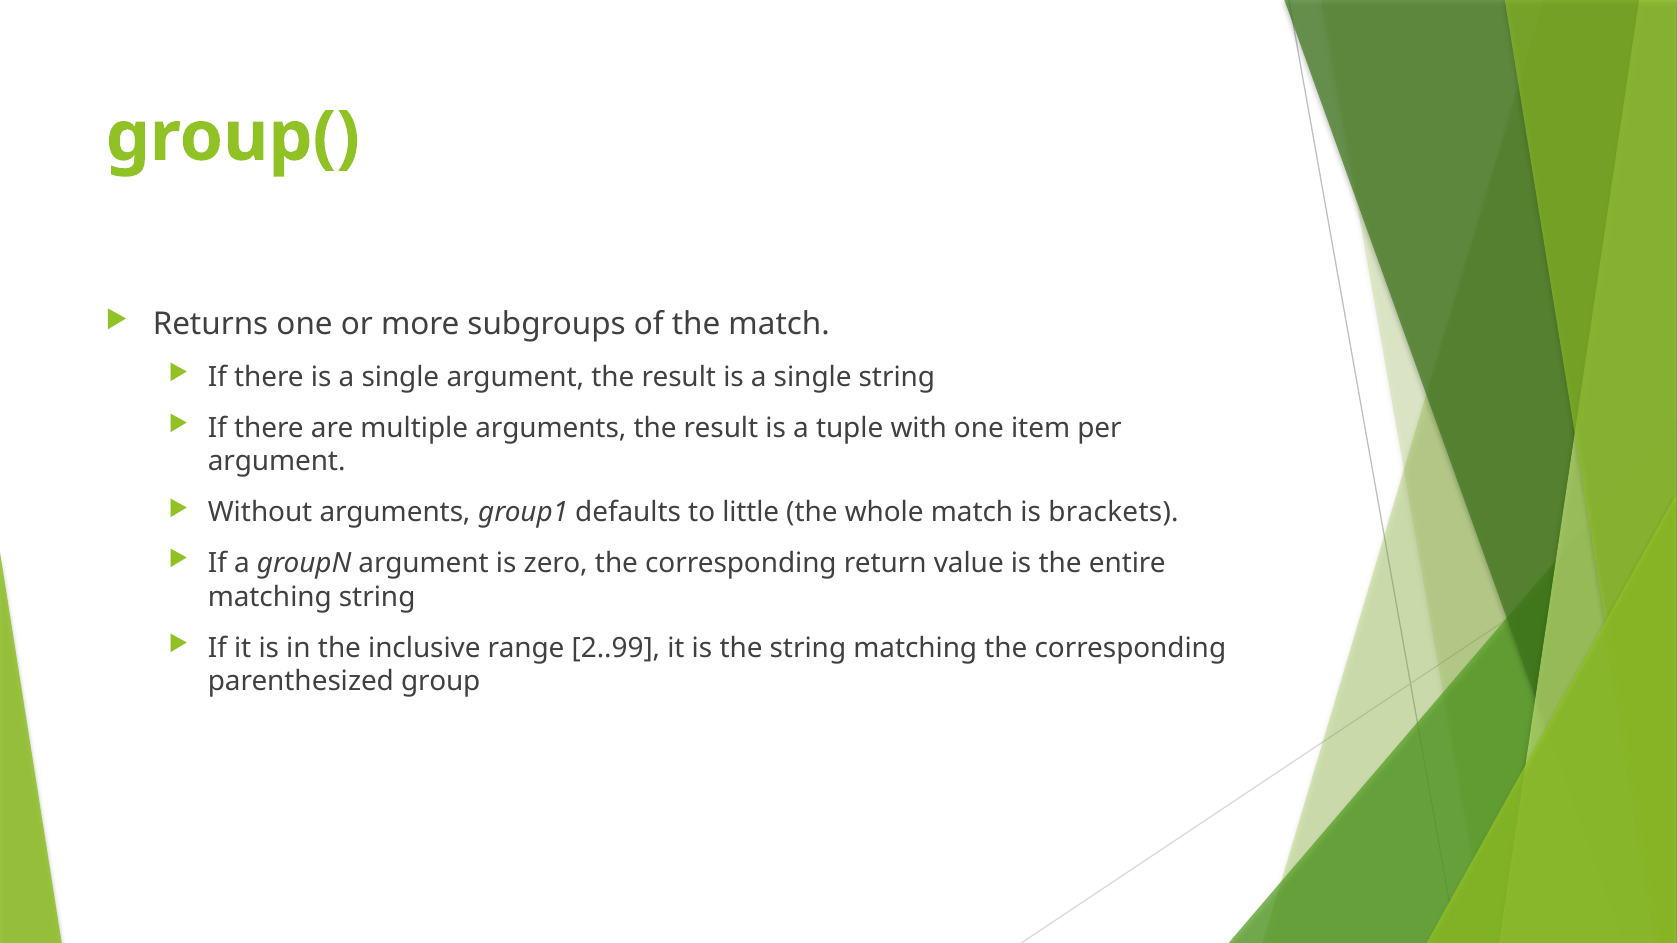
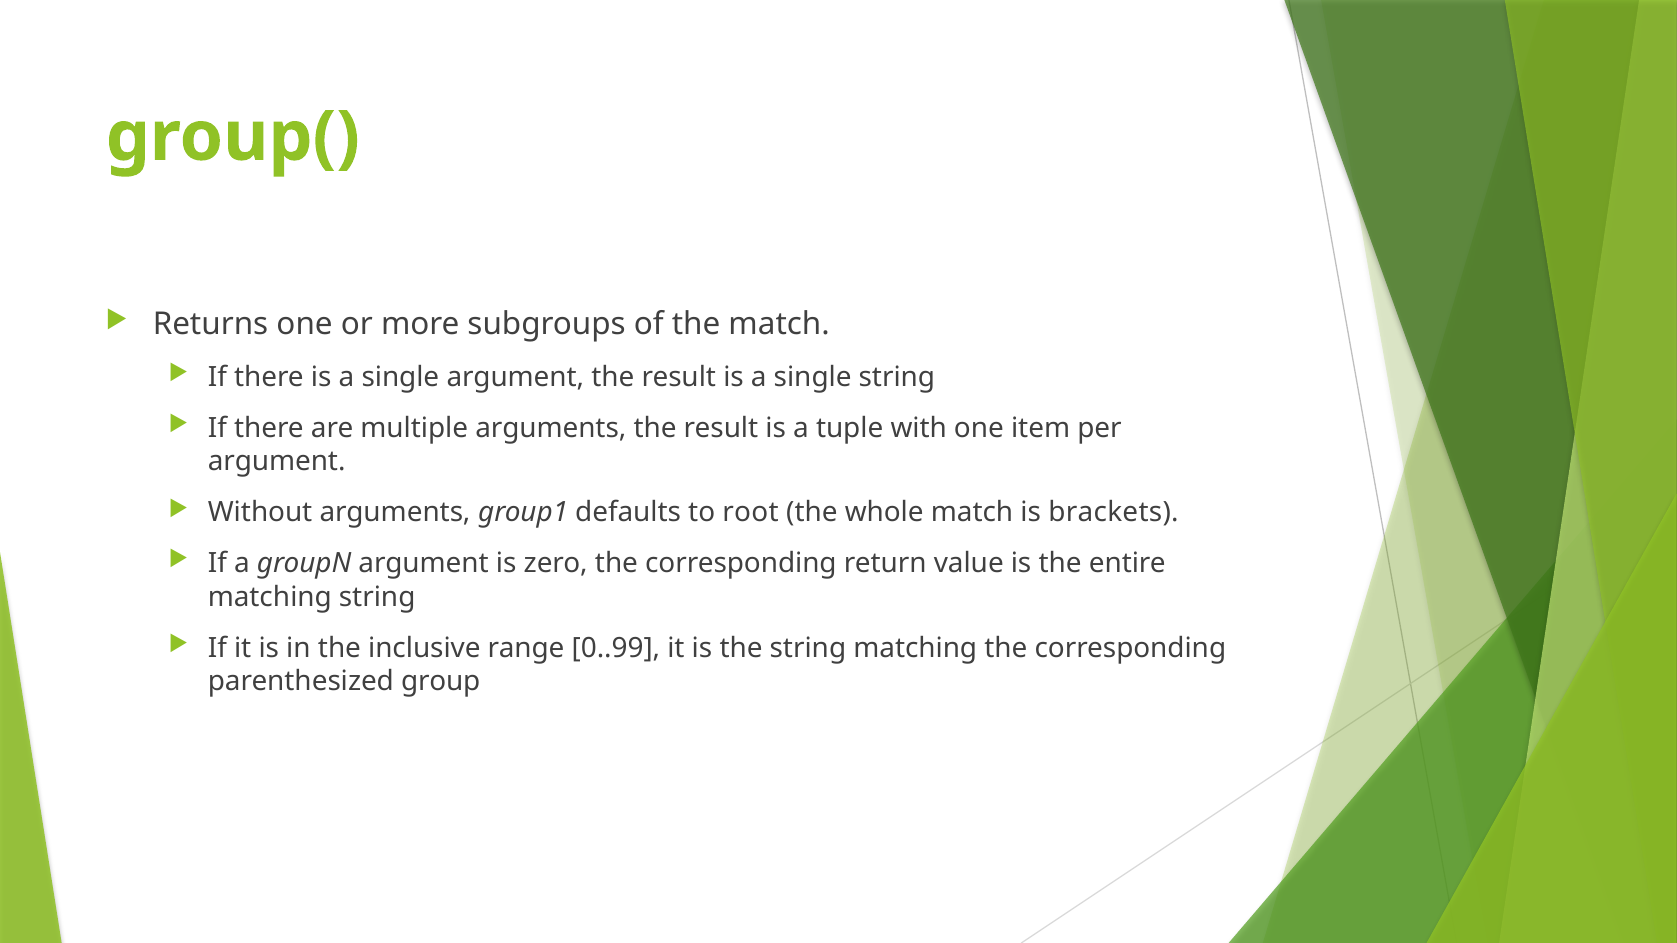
little: little -> root
2..99: 2..99 -> 0..99
